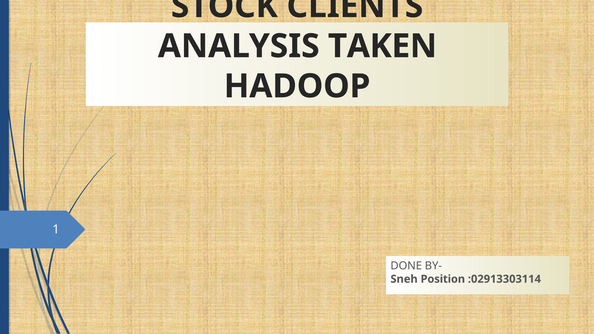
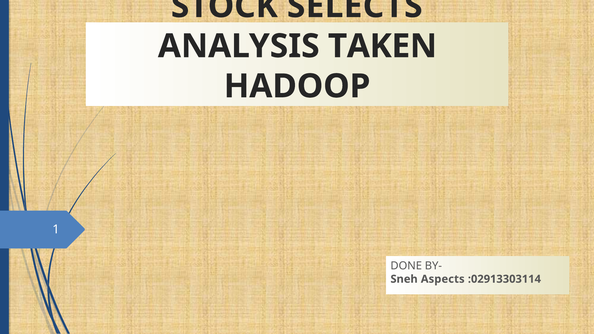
CLIENTS: CLIENTS -> SELECTS
Position: Position -> Aspects
